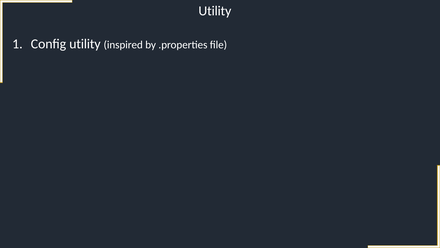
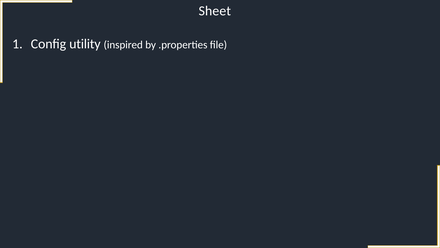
Utility at (215, 11): Utility -> Sheet
